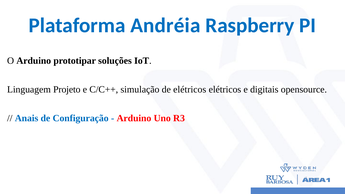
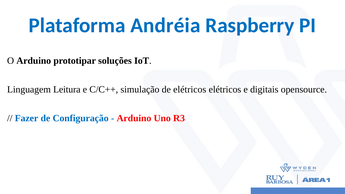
Projeto: Projeto -> Leitura
Anais: Anais -> Fazer
